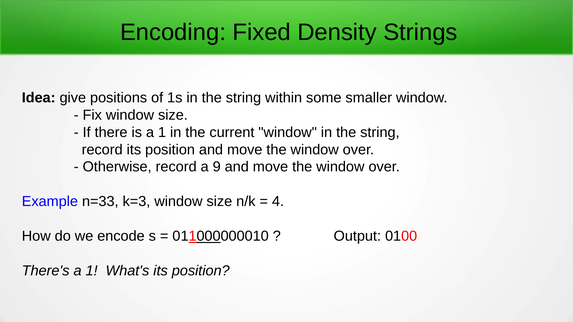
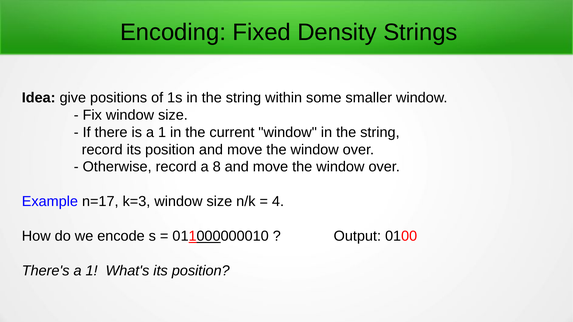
9: 9 -> 8
n=33: n=33 -> n=17
